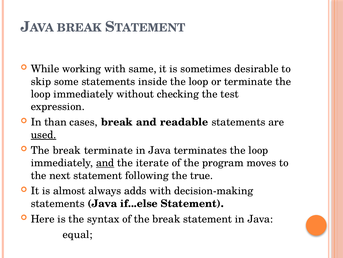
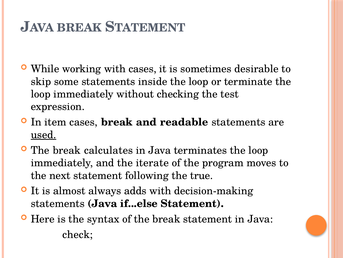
with same: same -> cases
than: than -> item
break terminate: terminate -> calculates
and at (105, 162) underline: present -> none
equal: equal -> check
